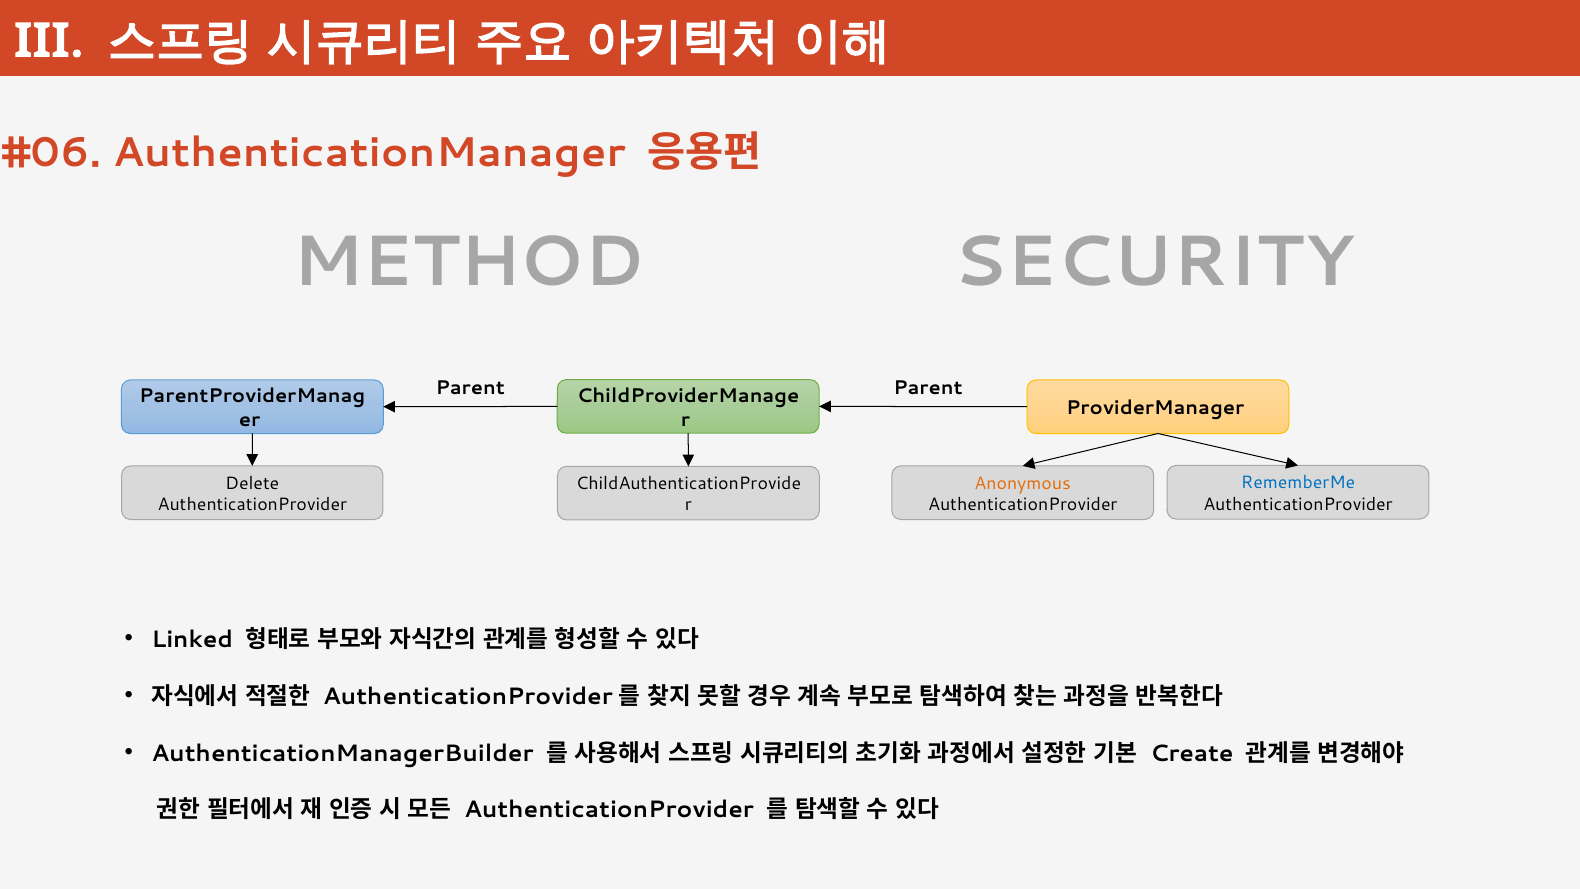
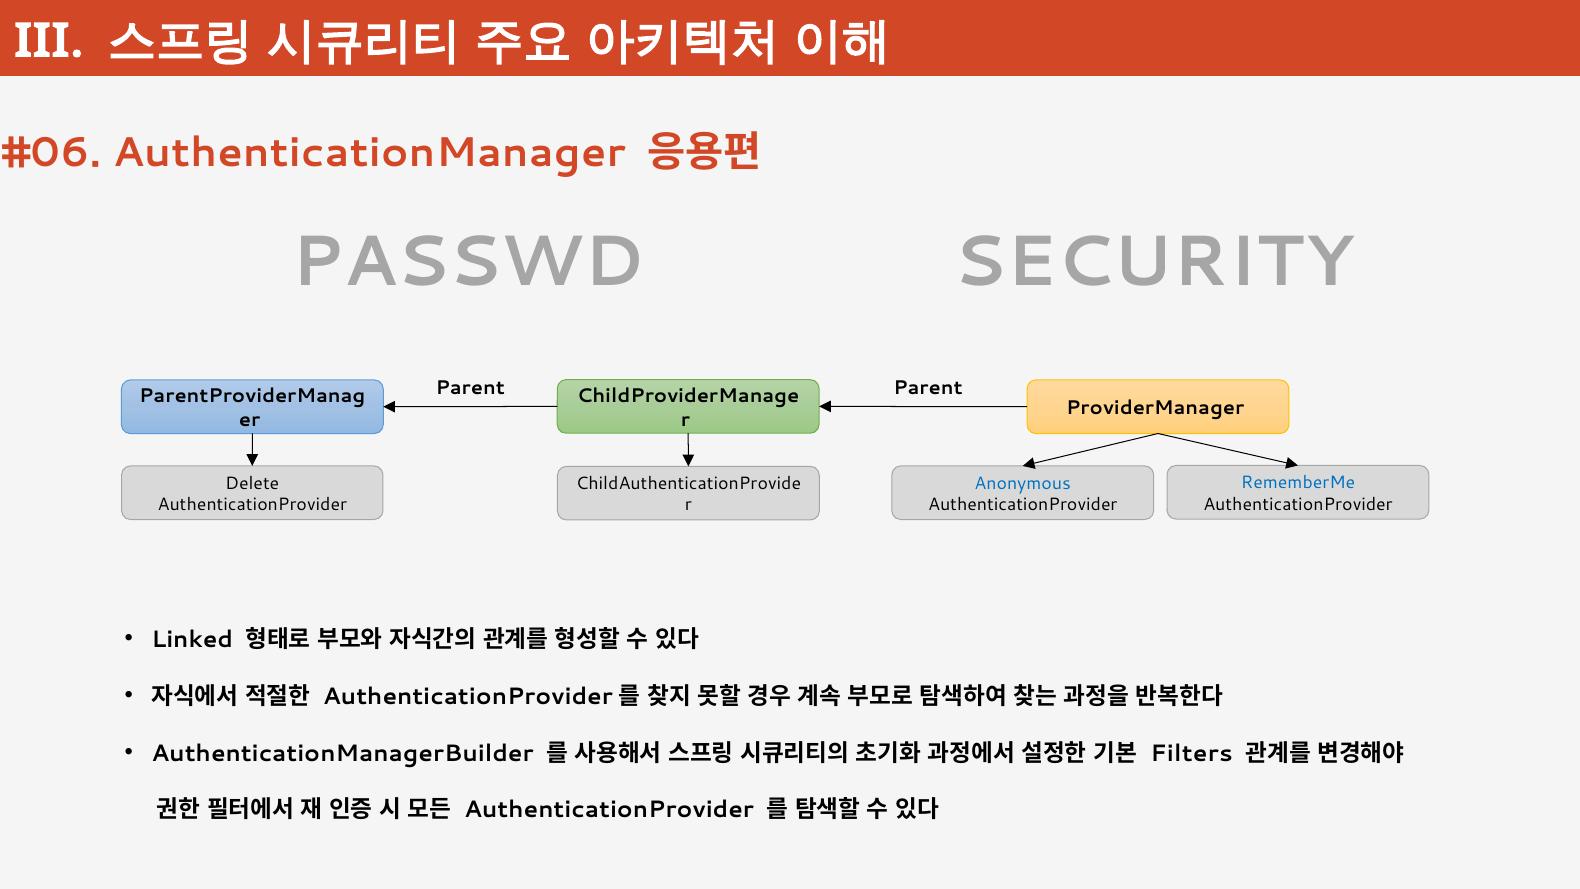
METHOD: METHOD -> PASSWD
Anonymous colour: orange -> blue
Create: Create -> Filters
